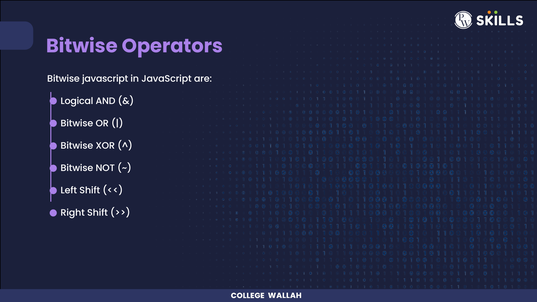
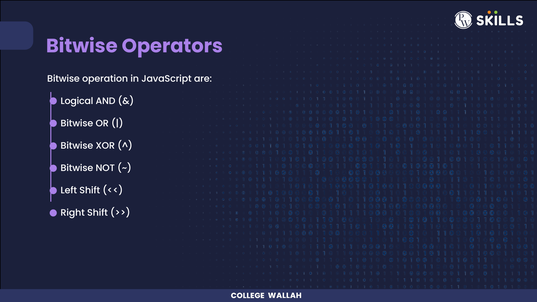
Bitwise javascript: javascript -> operation
